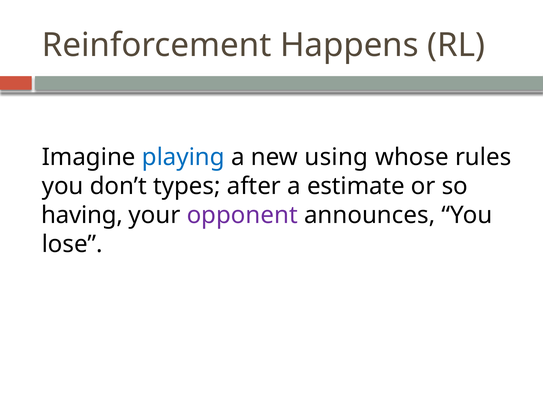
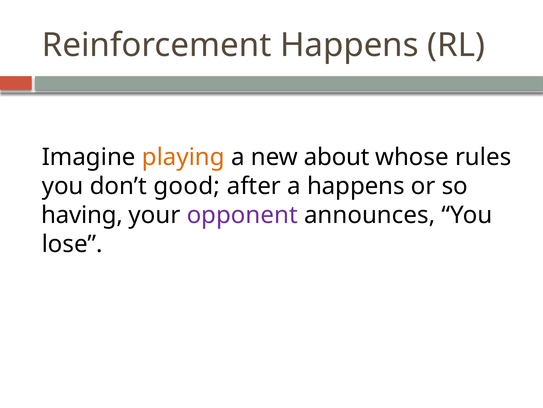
playing colour: blue -> orange
using: using -> about
types: types -> good
a estimate: estimate -> happens
